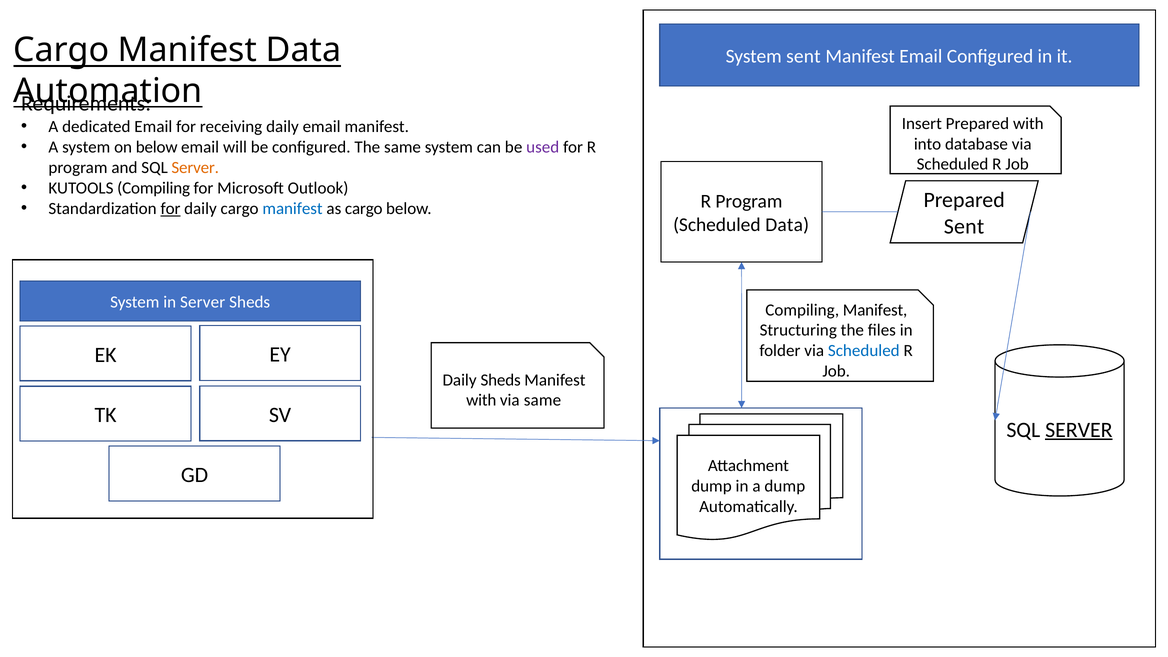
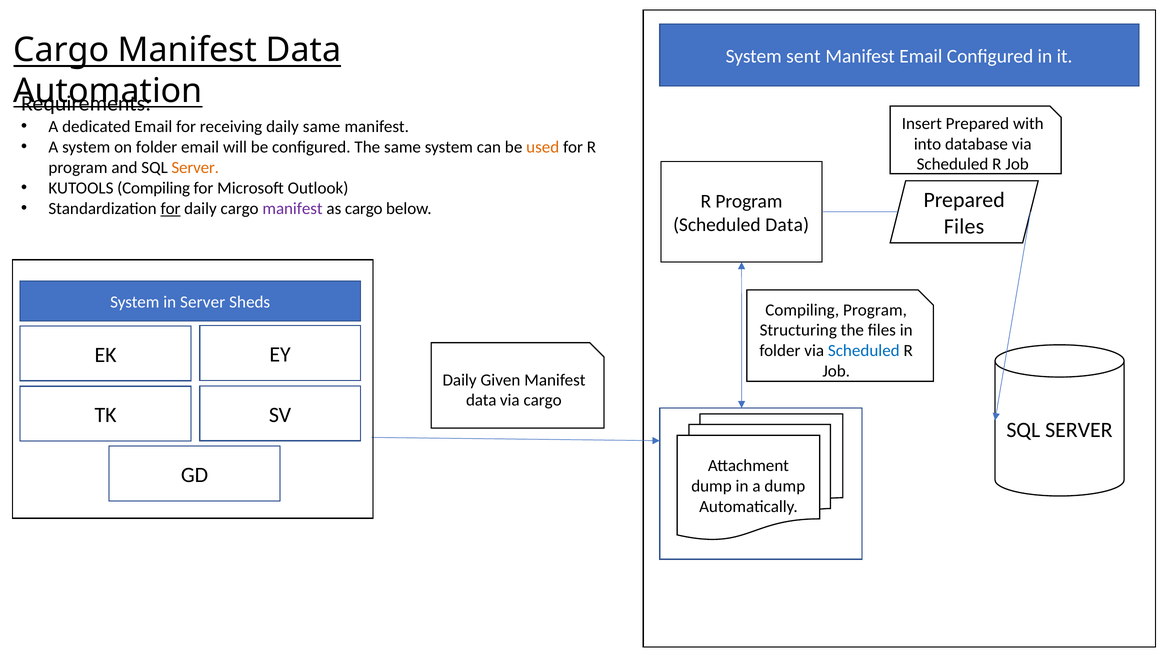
daily email: email -> same
on below: below -> folder
used colour: purple -> orange
manifest at (293, 208) colour: blue -> purple
Sent at (964, 226): Sent -> Files
Compiling Manifest: Manifest -> Program
Daily Sheds: Sheds -> Given
with at (481, 400): with -> data
via same: same -> cargo
SERVER at (1079, 430) underline: present -> none
